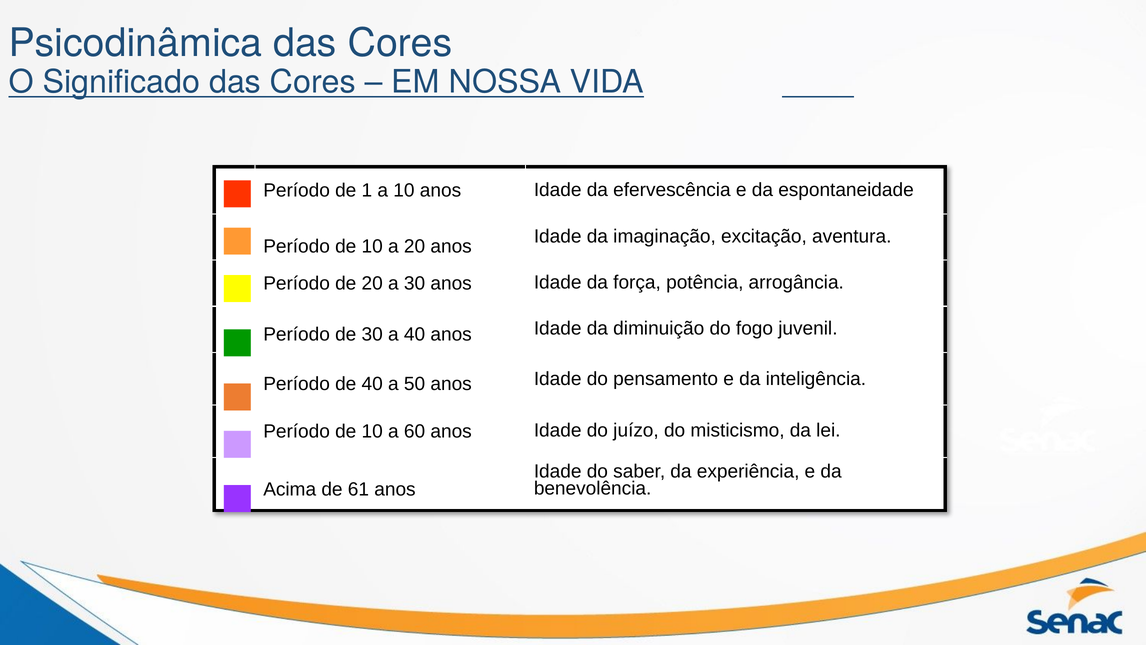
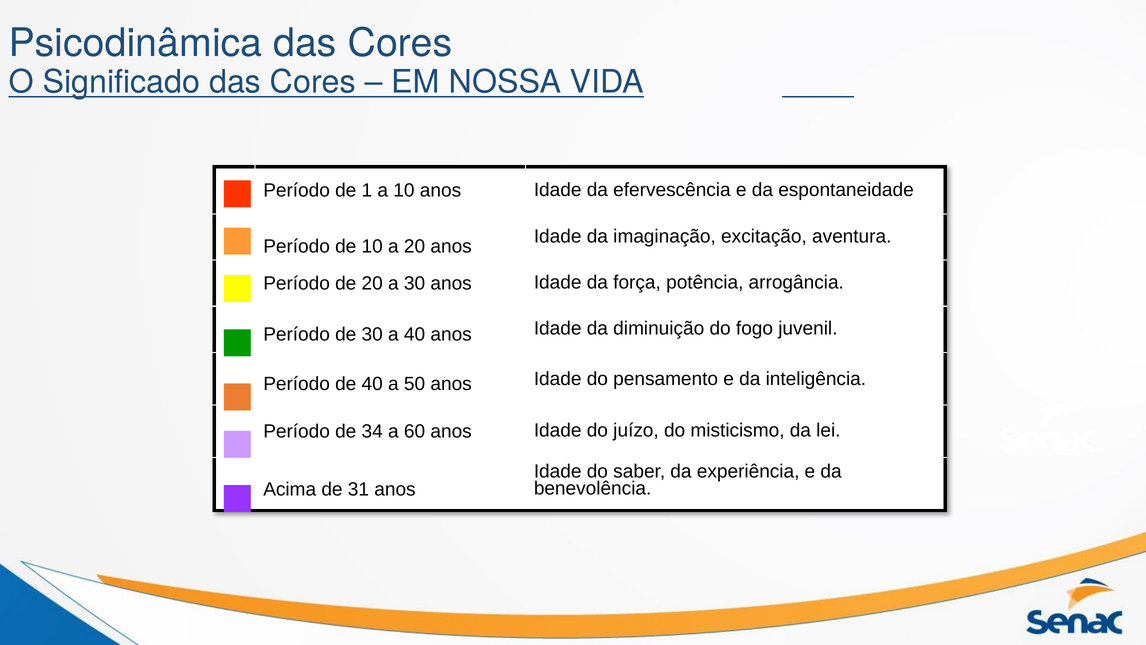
10 at (372, 431): 10 -> 34
61: 61 -> 31
